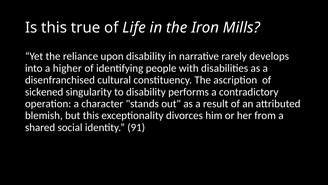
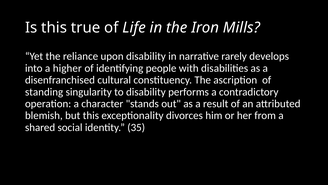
sickened: sickened -> standing
91: 91 -> 35
